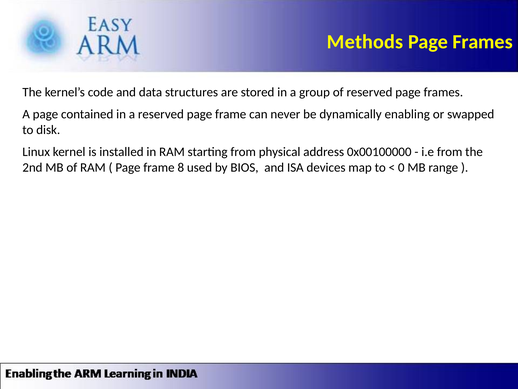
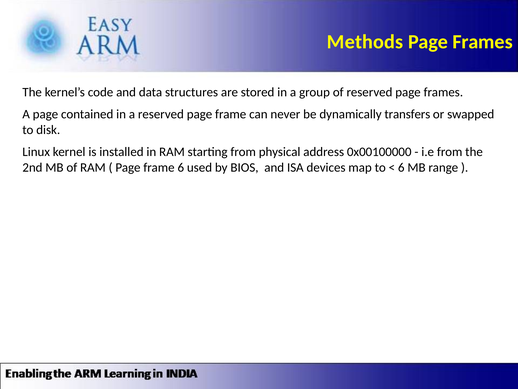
enabling: enabling -> transfers
frame 8: 8 -> 6
0 at (401, 167): 0 -> 6
